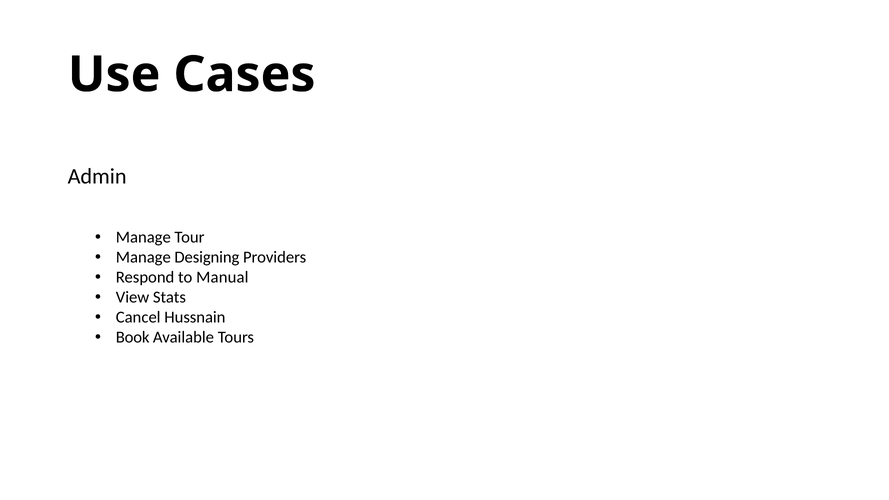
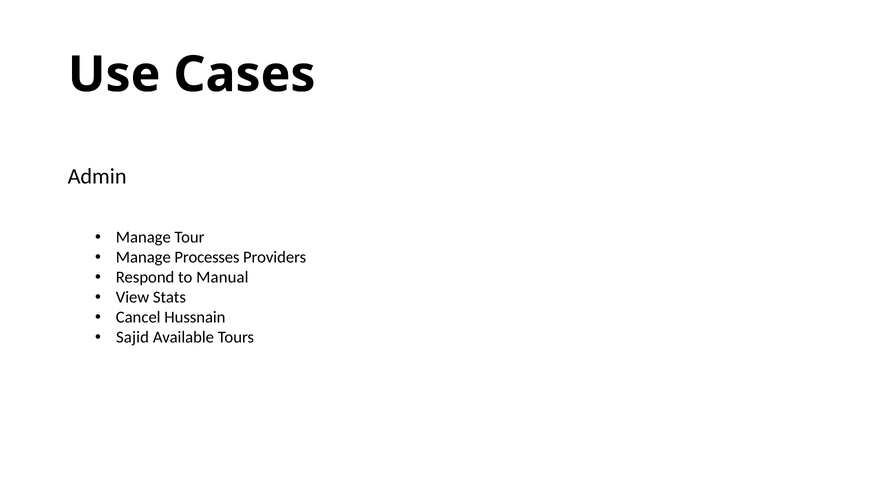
Designing: Designing -> Processes
Book: Book -> Sajid
